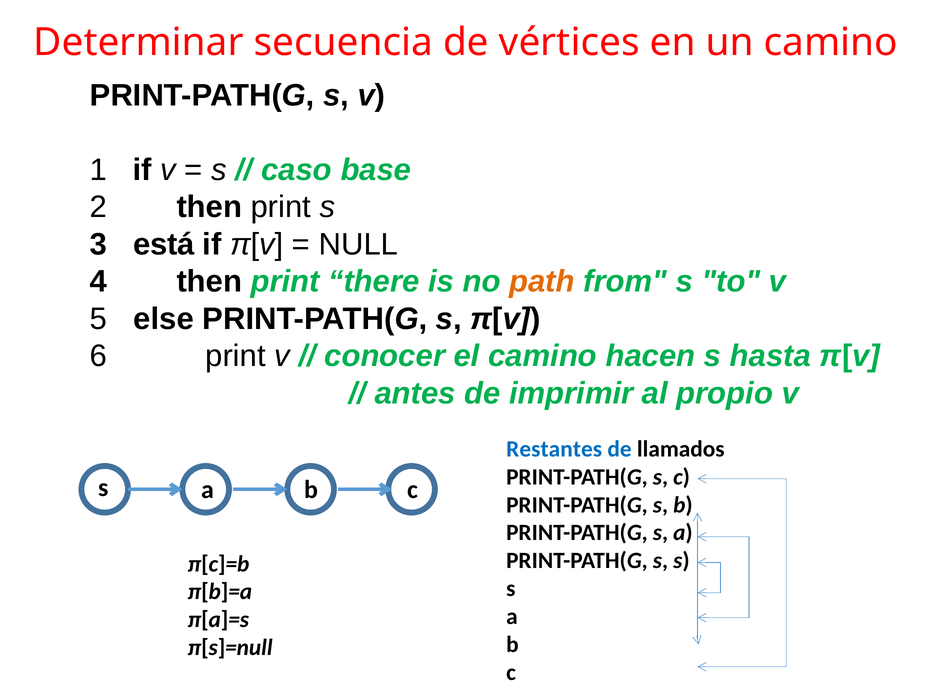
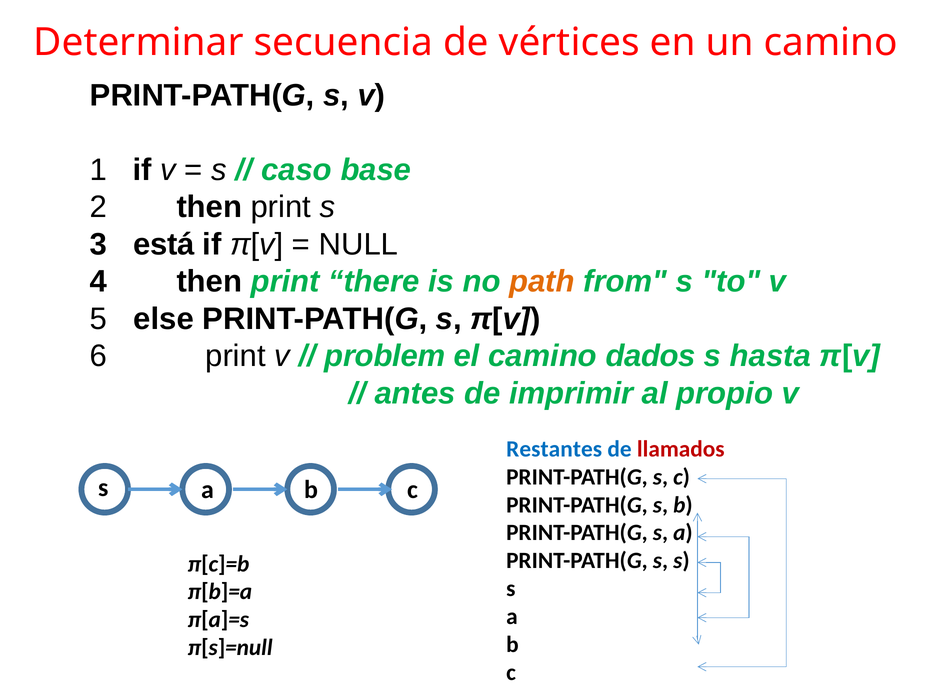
conocer: conocer -> problem
hacen: hacen -> dados
llamados colour: black -> red
